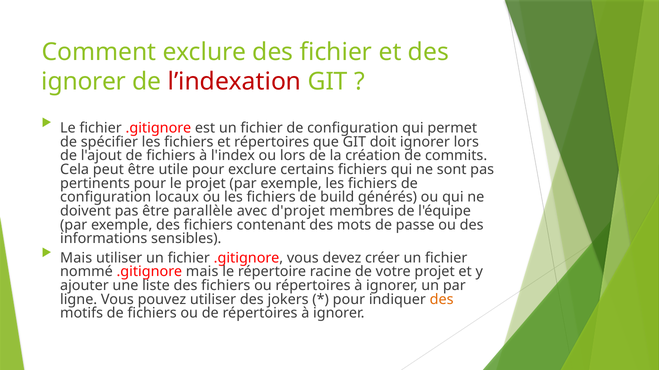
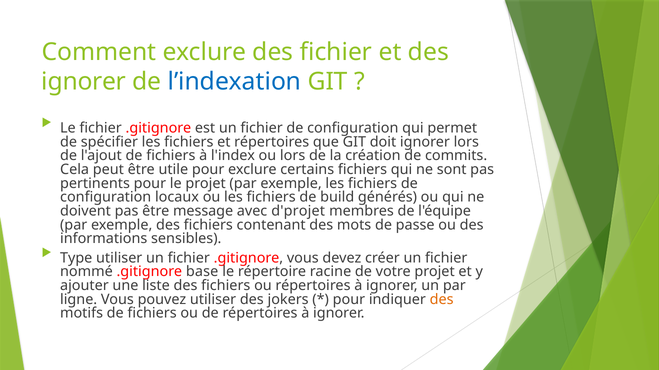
l’indexation colour: red -> blue
parallèle: parallèle -> message
Mais at (76, 258): Mais -> Type
.gitignore mais: mais -> base
